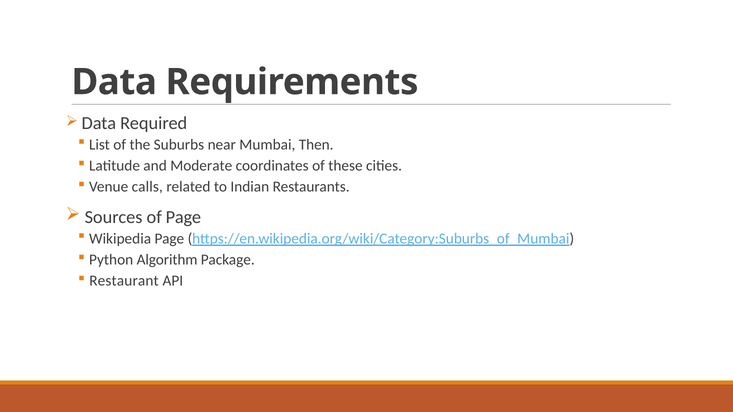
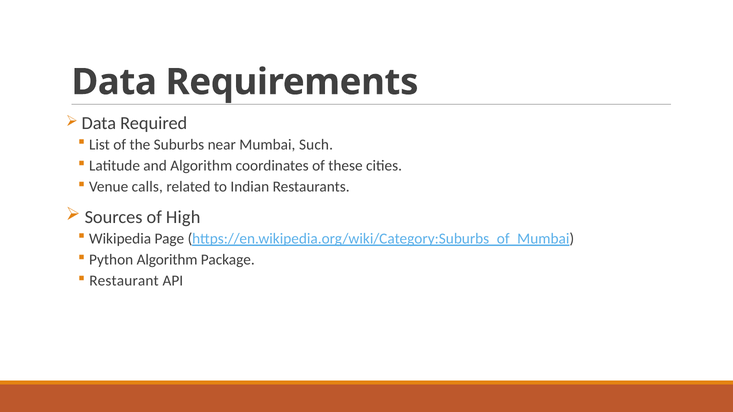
Then: Then -> Such
and Moderate: Moderate -> Algorithm
of Page: Page -> High
